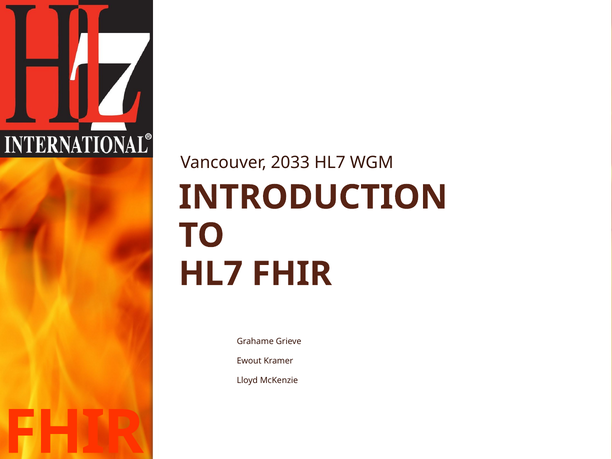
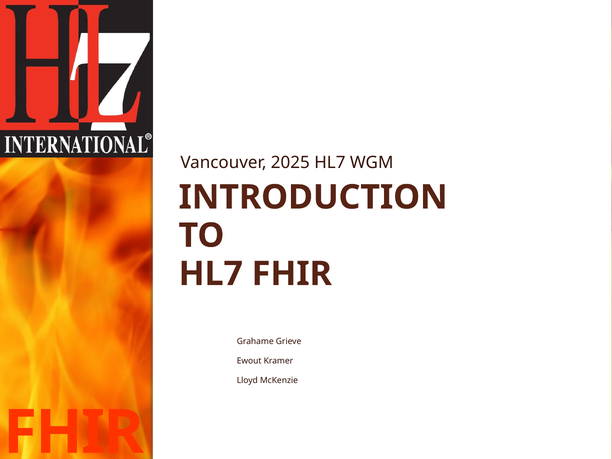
2033: 2033 -> 2025
